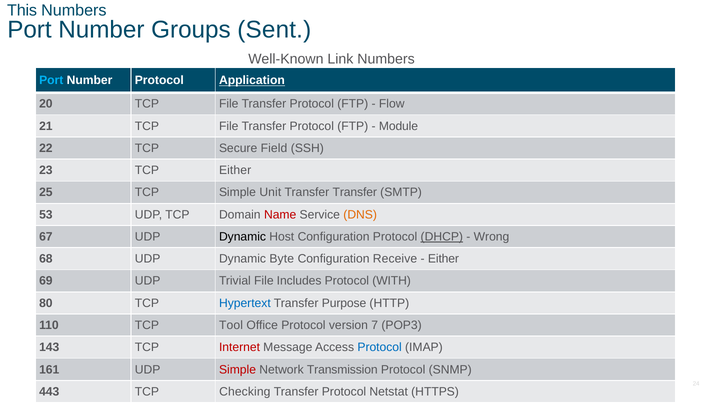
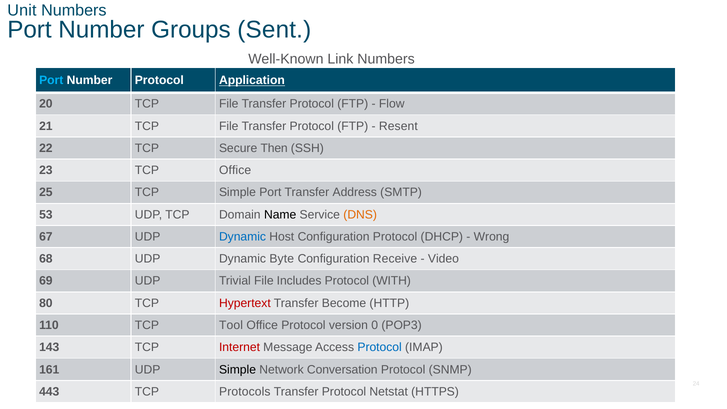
This: This -> Unit
Module: Module -> Resent
Field: Field -> Then
TCP Either: Either -> Office
Simple Unit: Unit -> Port
Transfer Transfer: Transfer -> Address
Name colour: red -> black
Dynamic at (243, 237) colour: black -> blue
DHCP underline: present -> none
Either at (443, 259): Either -> Video
Hypertext colour: blue -> red
Purpose: Purpose -> Become
7: 7 -> 0
Simple at (238, 369) colour: red -> black
Transmission: Transmission -> Conversation
Checking: Checking -> Protocols
